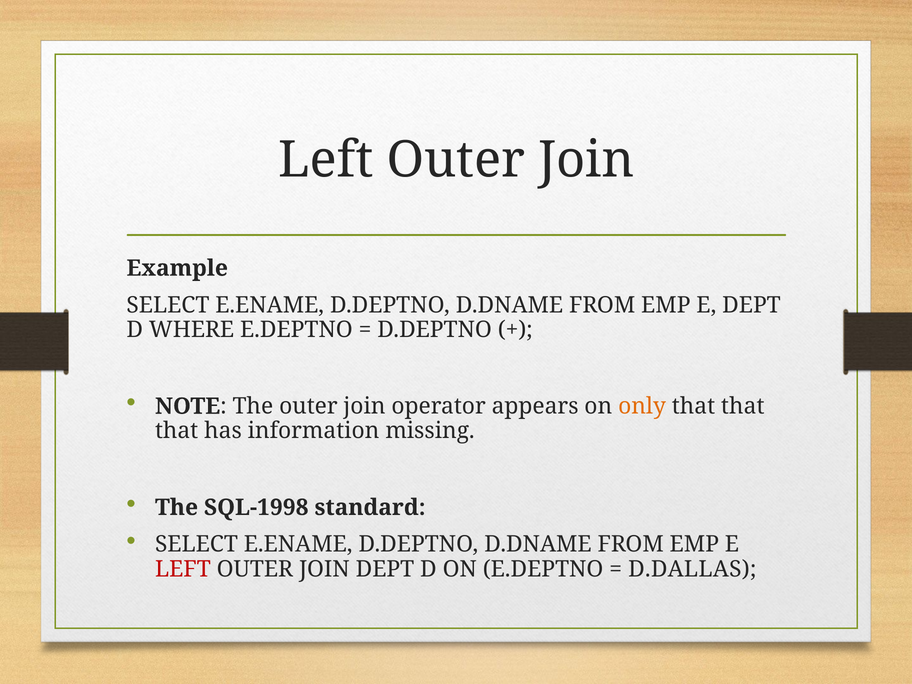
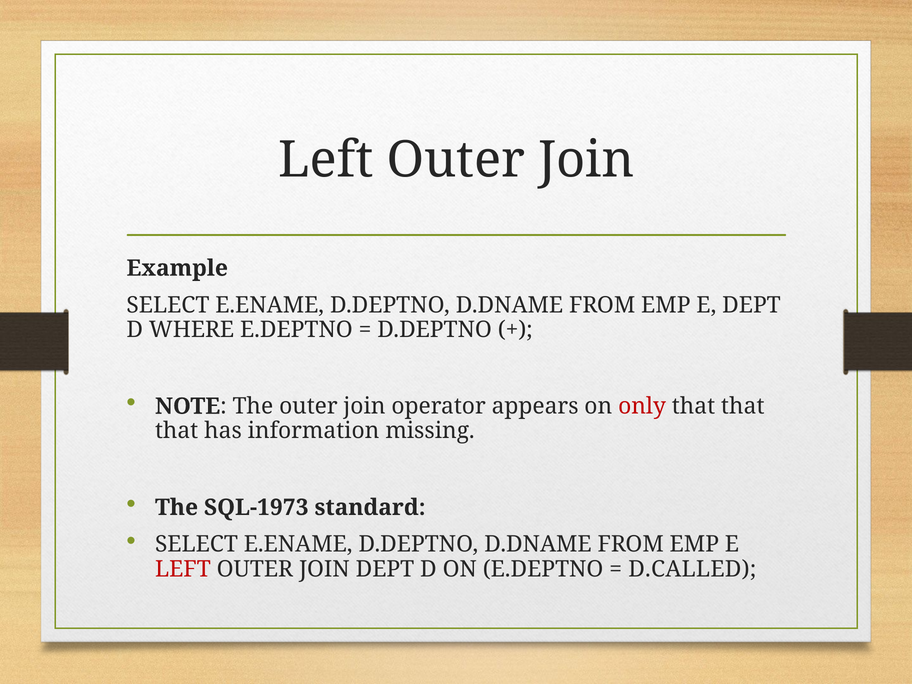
only colour: orange -> red
SQL-1998: SQL-1998 -> SQL-1973
D.DALLAS: D.DALLAS -> D.CALLED
